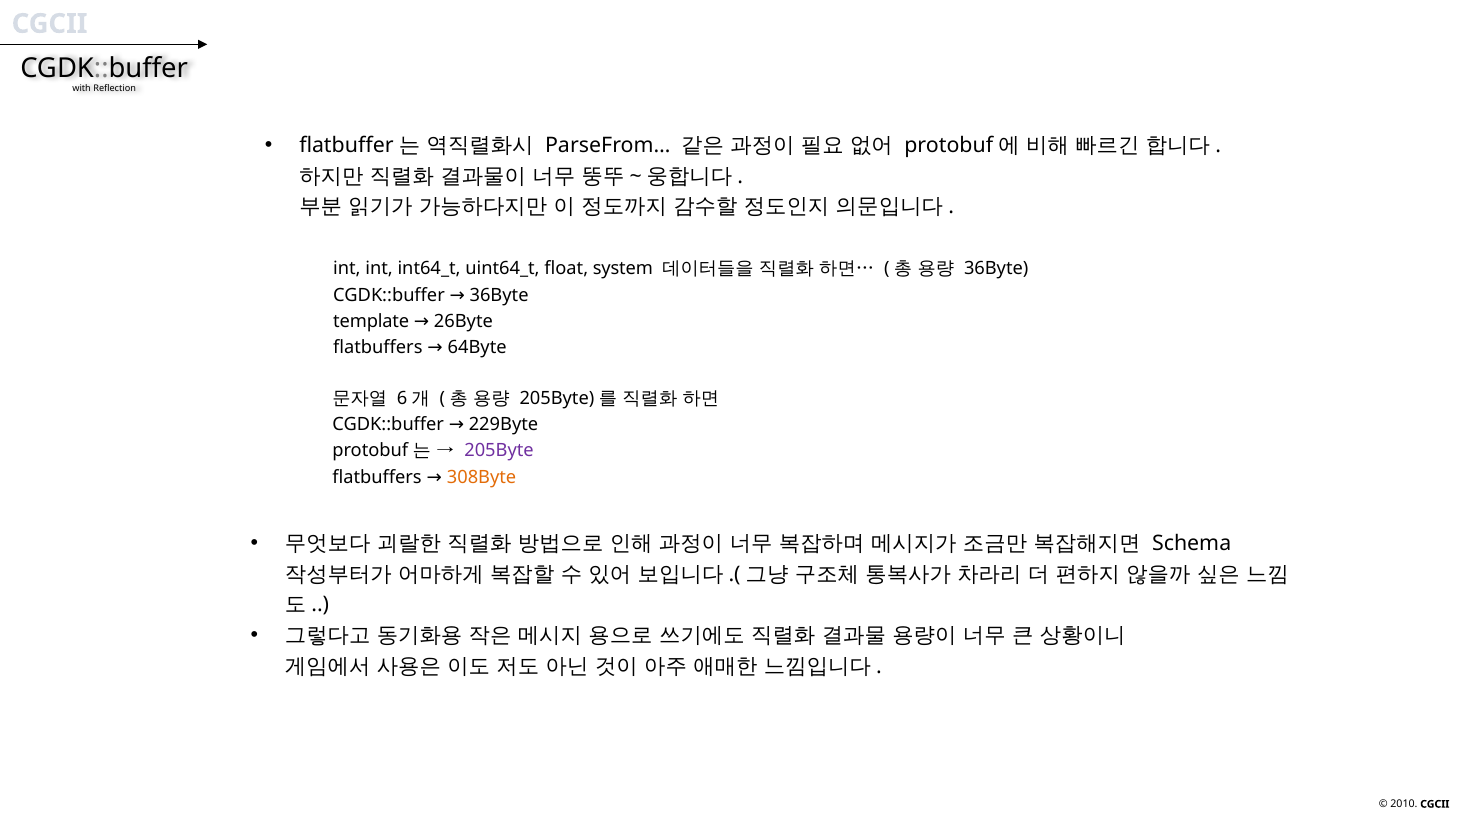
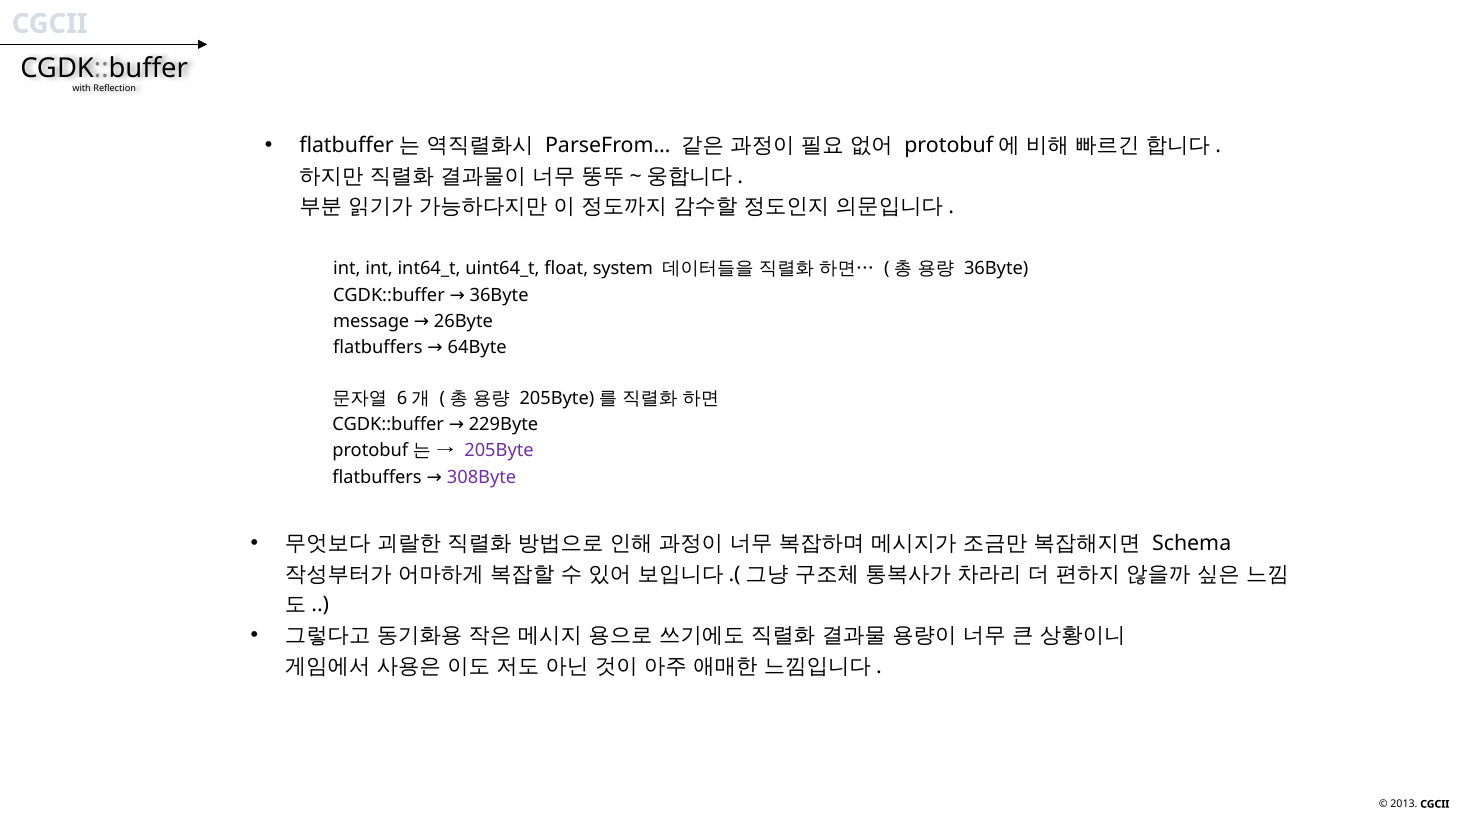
template: template -> message
308Byte colour: orange -> purple
2010: 2010 -> 2013
